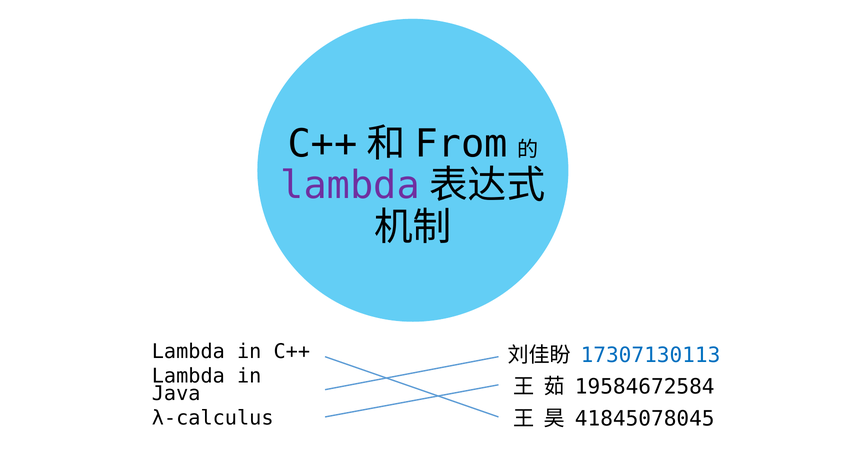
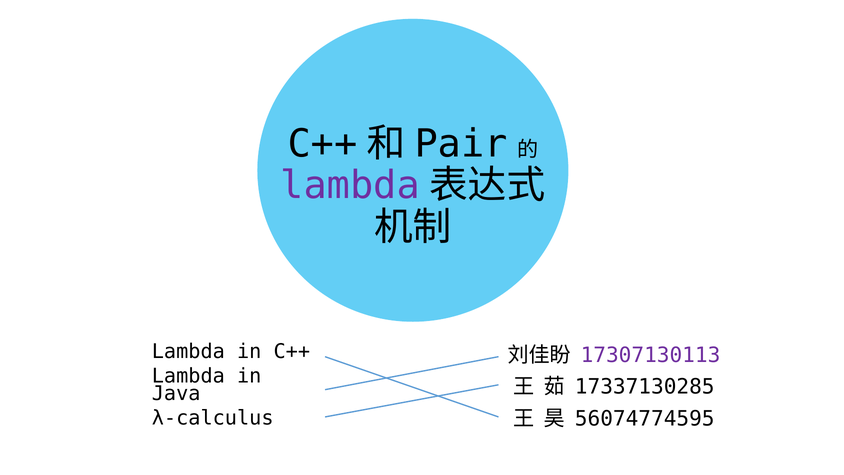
From: From -> Pair
17307130113 colour: blue -> purple
19584672584: 19584672584 -> 17337130285
41845078045: 41845078045 -> 56074774595
